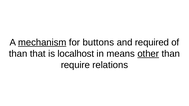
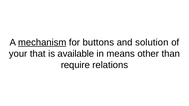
required: required -> solution
than at (18, 54): than -> your
localhost: localhost -> available
other underline: present -> none
